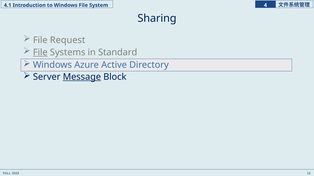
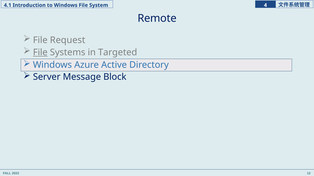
Sharing: Sharing -> Remote
Standard: Standard -> Targeted
Message underline: present -> none
